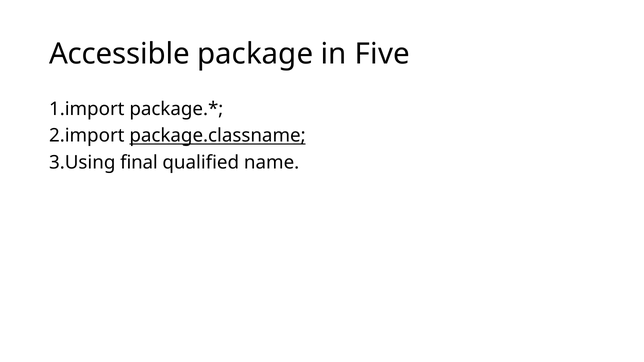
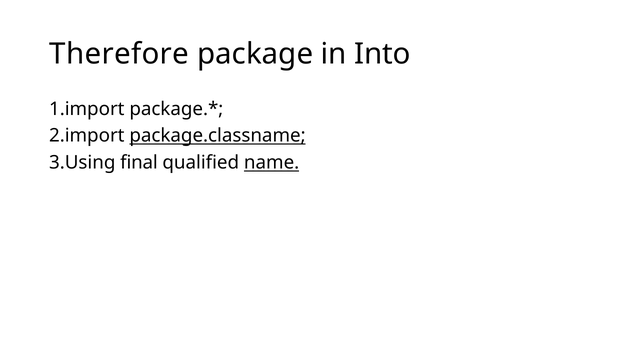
Accessible: Accessible -> Therefore
Five: Five -> Into
name underline: none -> present
